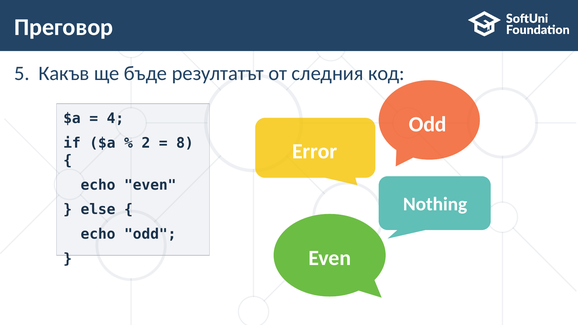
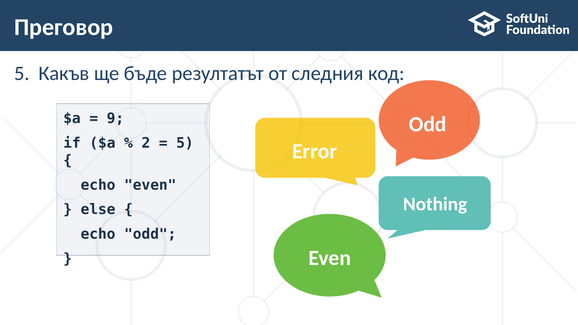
4: 4 -> 9
8 at (185, 143): 8 -> 5
